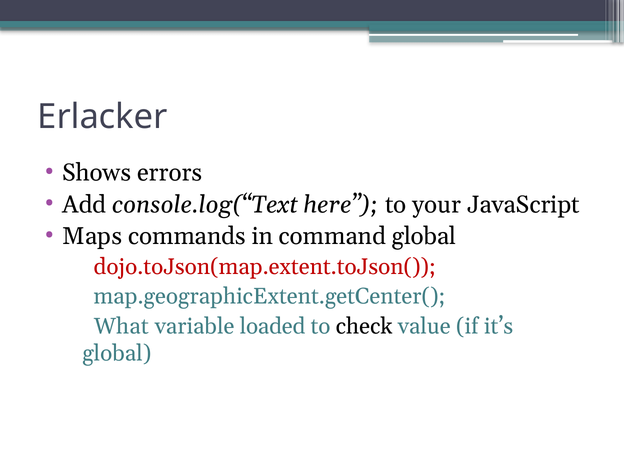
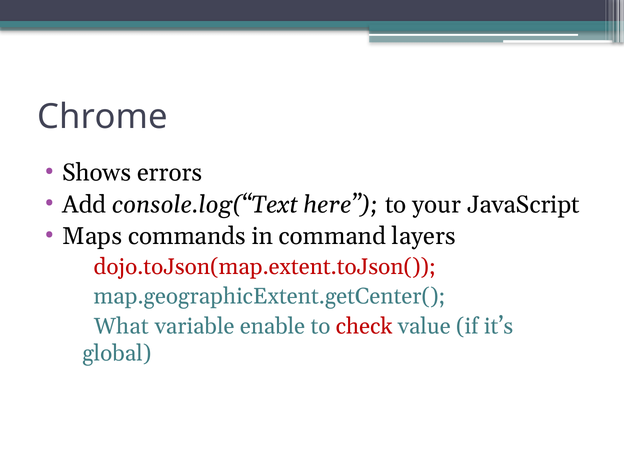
Erlacker: Erlacker -> Chrome
command global: global -> layers
loaded: loaded -> enable
check colour: black -> red
